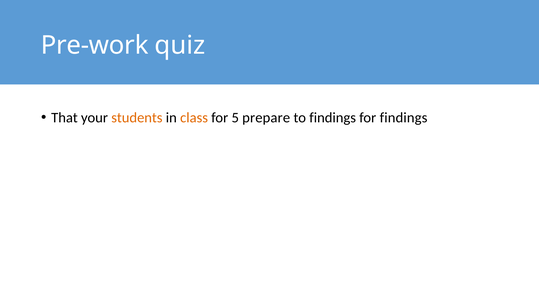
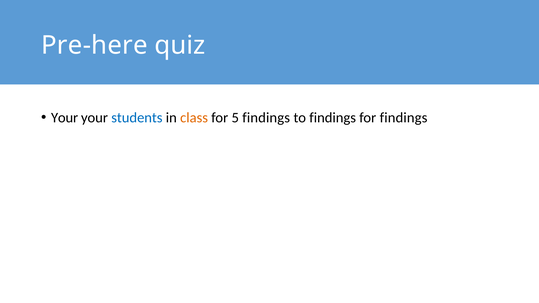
Pre-work: Pre-work -> Pre-here
That at (64, 118): That -> Your
students colour: orange -> blue
5 prepare: prepare -> findings
